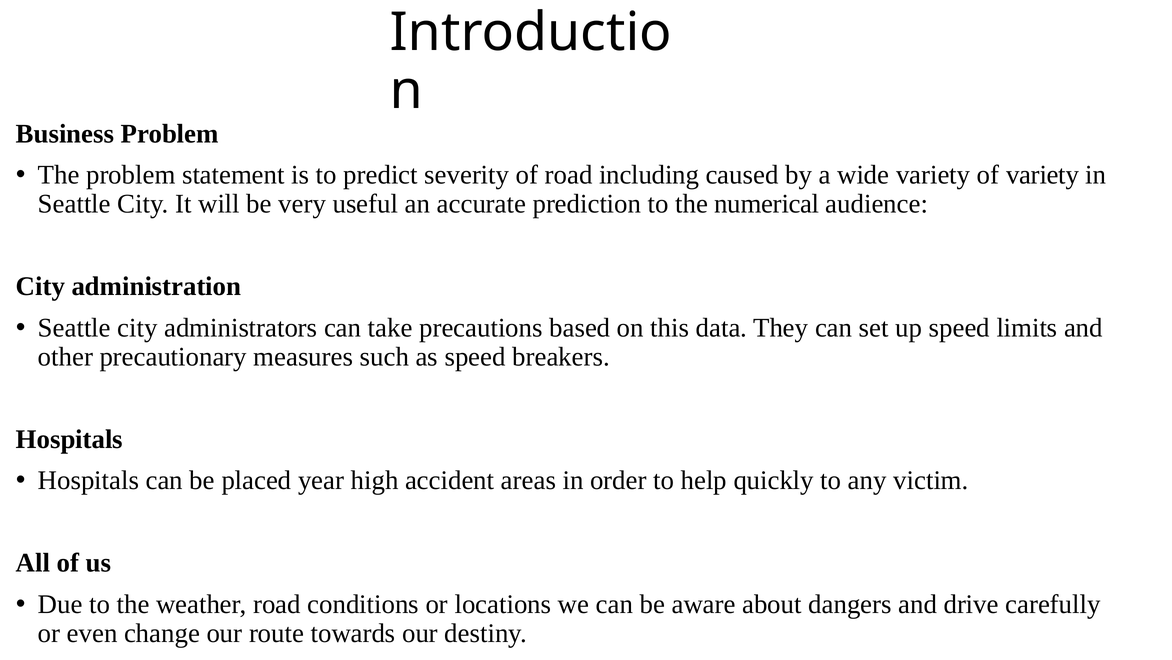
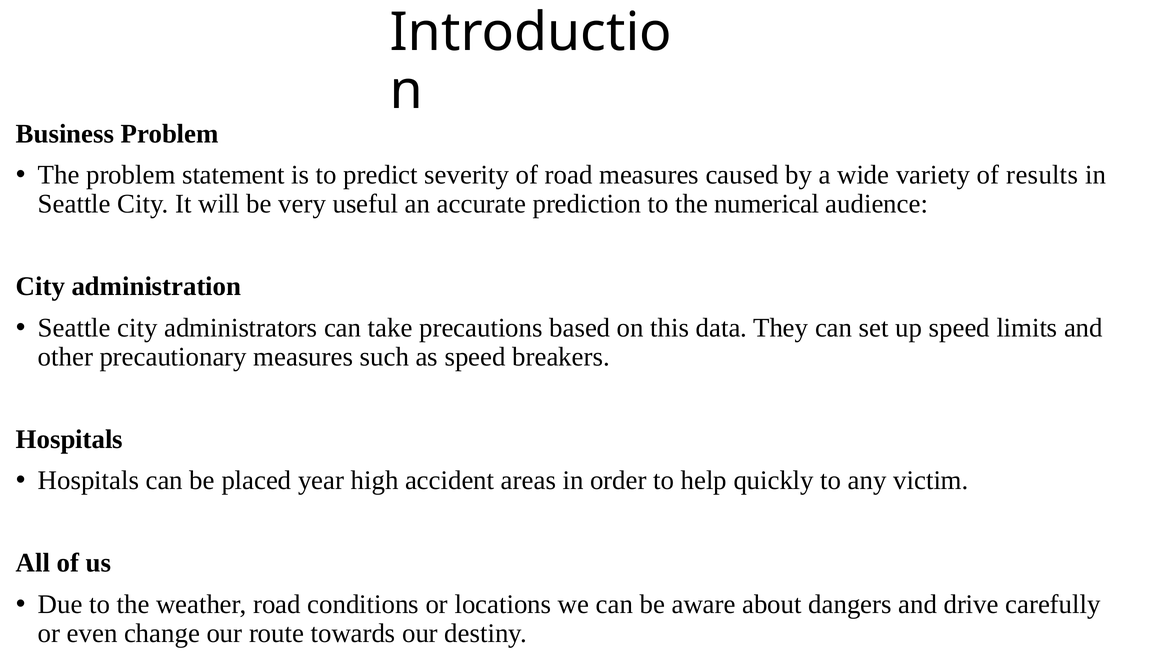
road including: including -> measures
of variety: variety -> results
